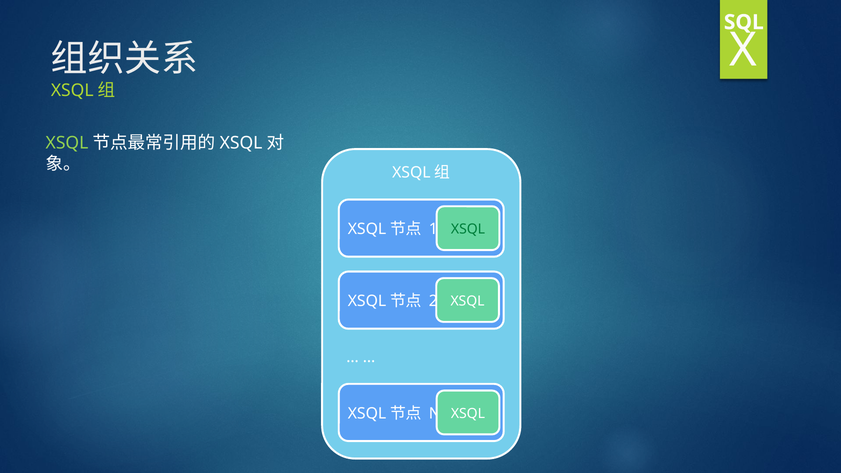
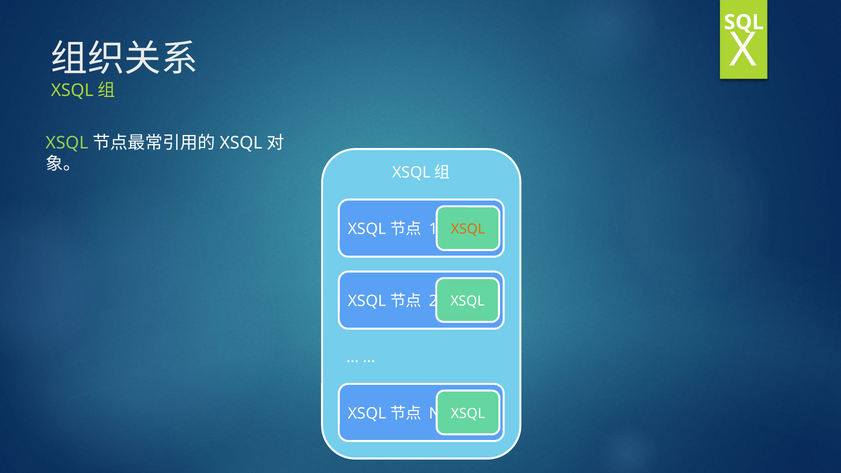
XSQL at (468, 229) colour: green -> orange
